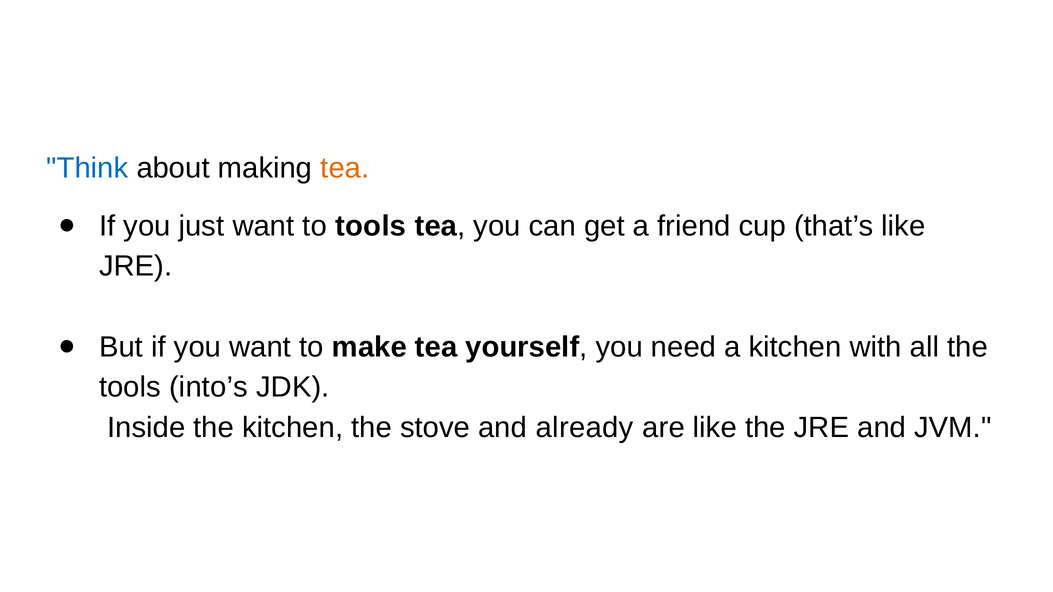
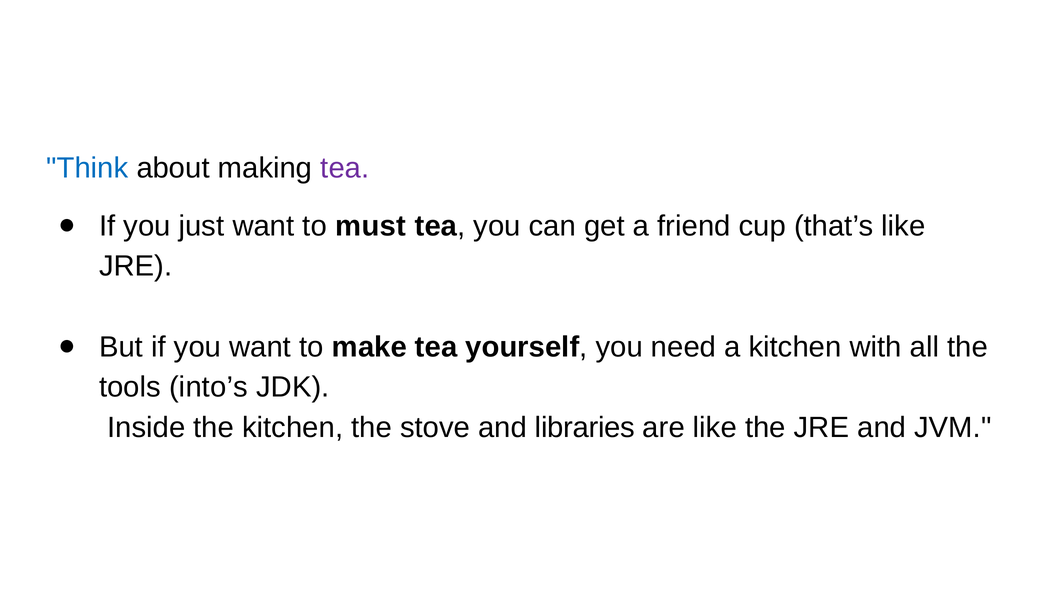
tea at (345, 168) colour: orange -> purple
to tools: tools -> must
already: already -> libraries
